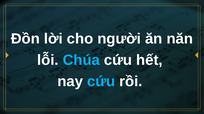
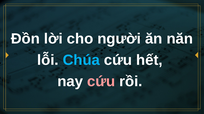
cứu at (101, 82) colour: light blue -> pink
